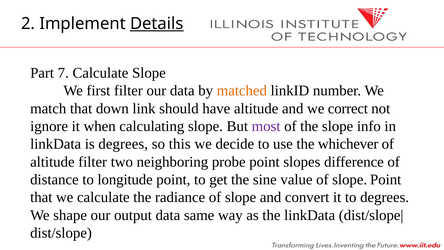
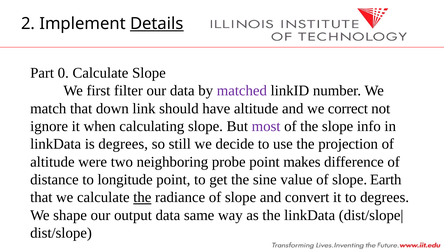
7: 7 -> 0
matched colour: orange -> purple
this: this -> still
whichever: whichever -> projection
altitude filter: filter -> were
slopes: slopes -> makes
slope Point: Point -> Earth
the at (142, 197) underline: none -> present
